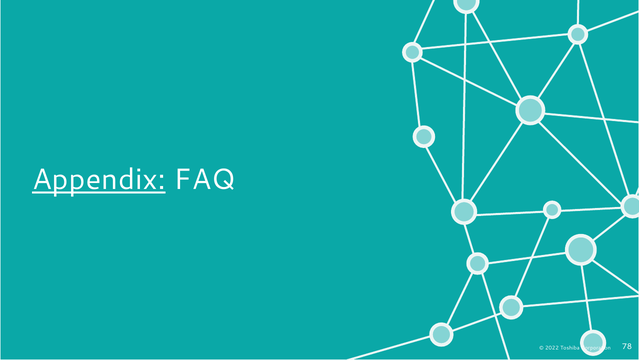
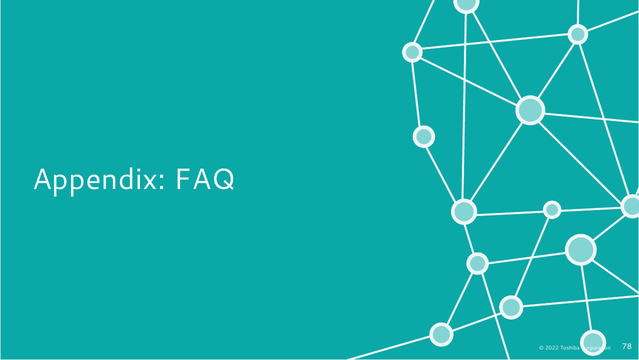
Appendix underline: present -> none
